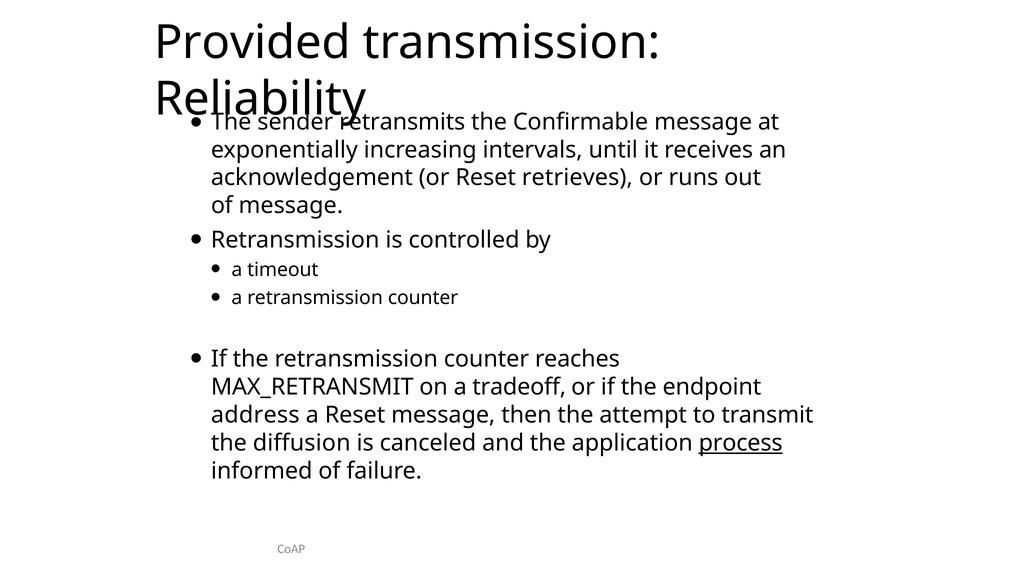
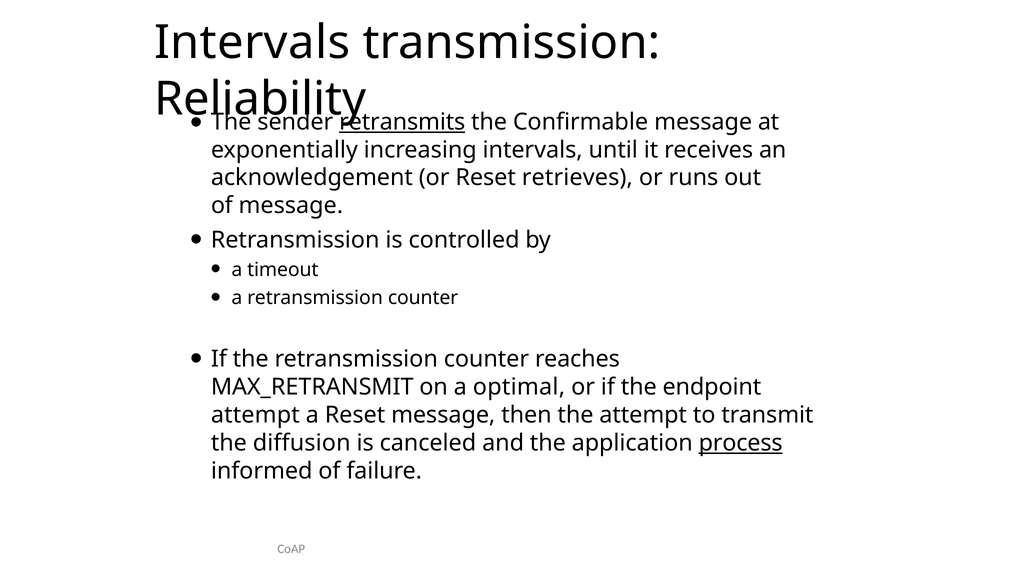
Provided at (252, 43): Provided -> Intervals
retransmits underline: none -> present
tradeoff: tradeoff -> optimal
address at (255, 415): address -> attempt
